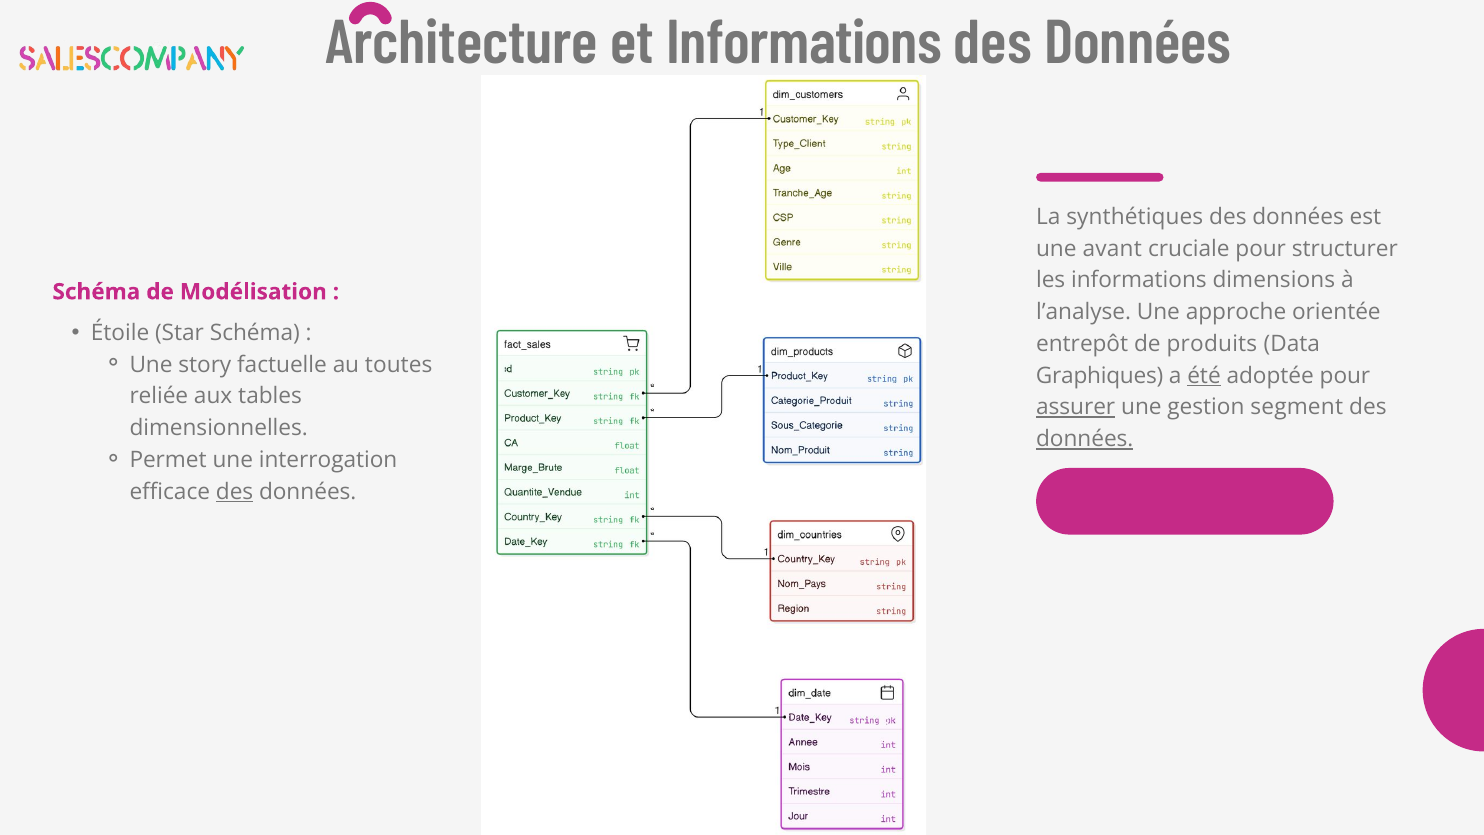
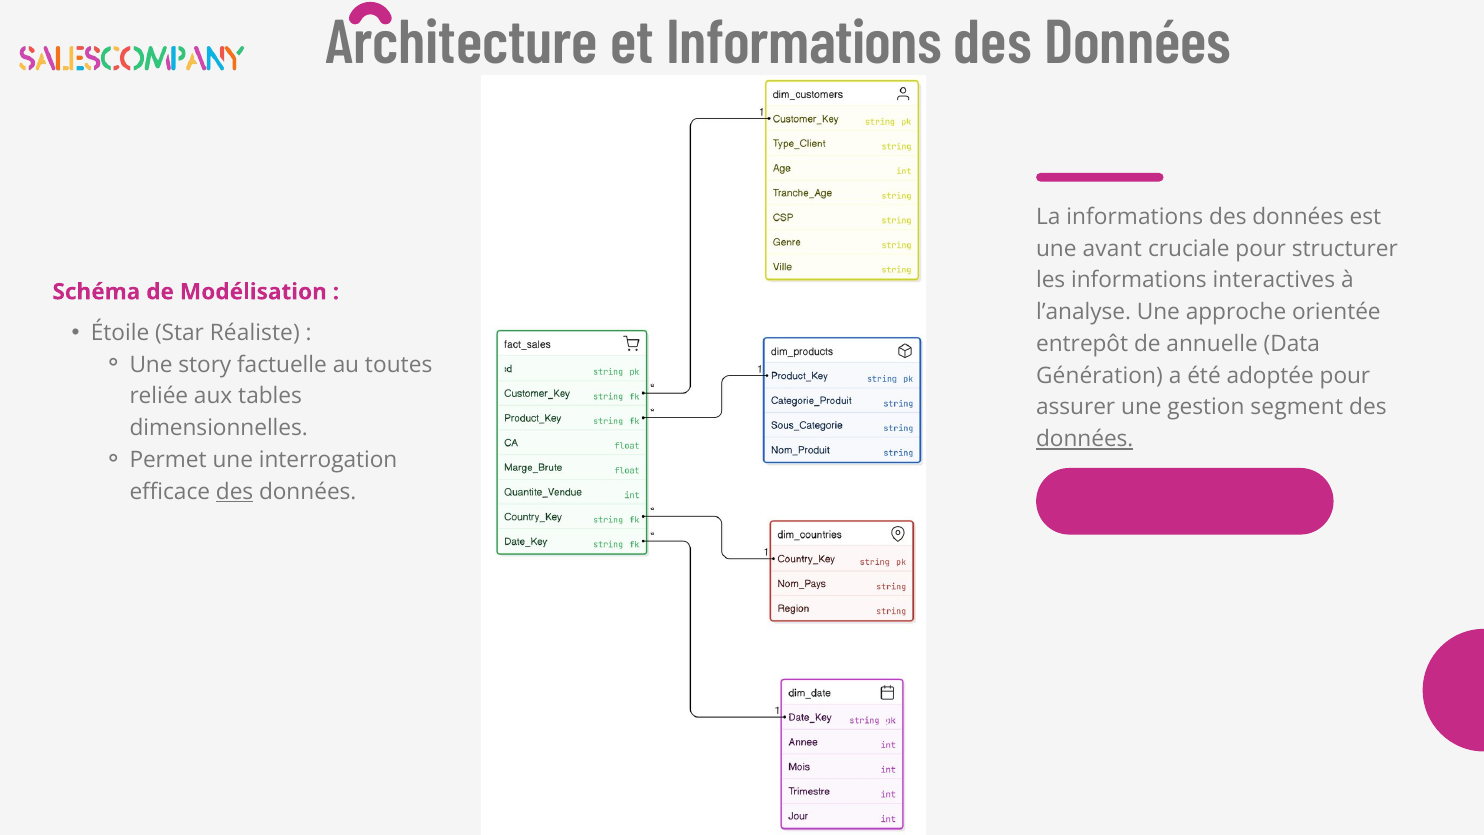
La synthétiques: synthétiques -> informations
dimensions: dimensions -> interactives
Star Schéma: Schéma -> Réaliste
produits: produits -> annuelle
Graphiques: Graphiques -> Génération
été underline: present -> none
assurer underline: present -> none
